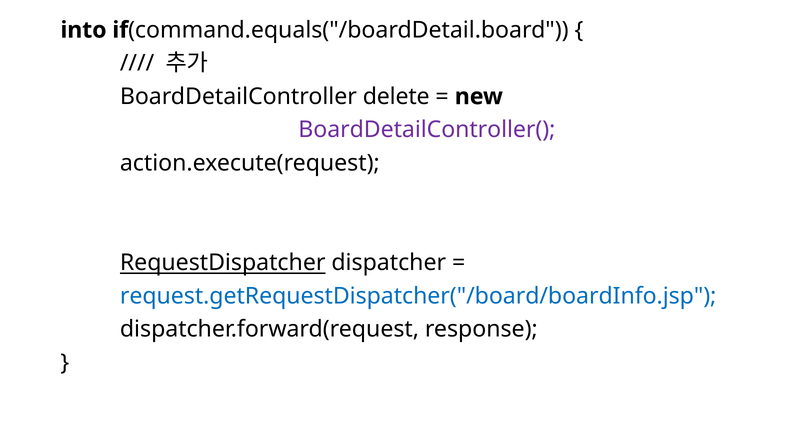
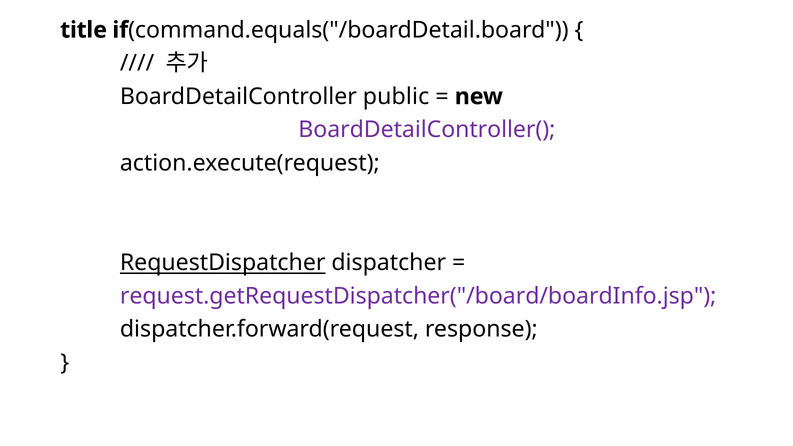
into: into -> title
delete: delete -> public
request.getRequestDispatcher("/board/boardInfo.jsp colour: blue -> purple
